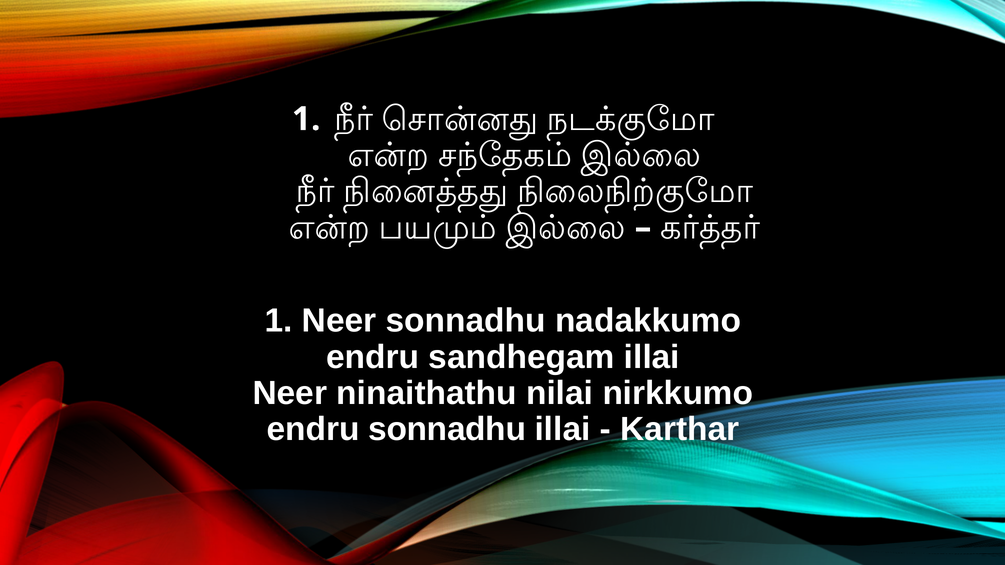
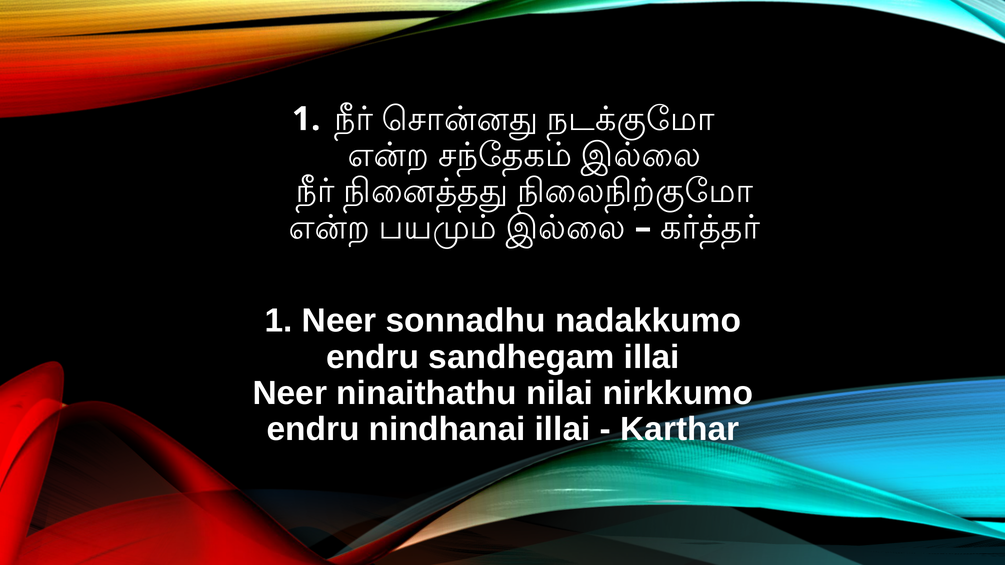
endru sonnadhu: sonnadhu -> nindhanai
